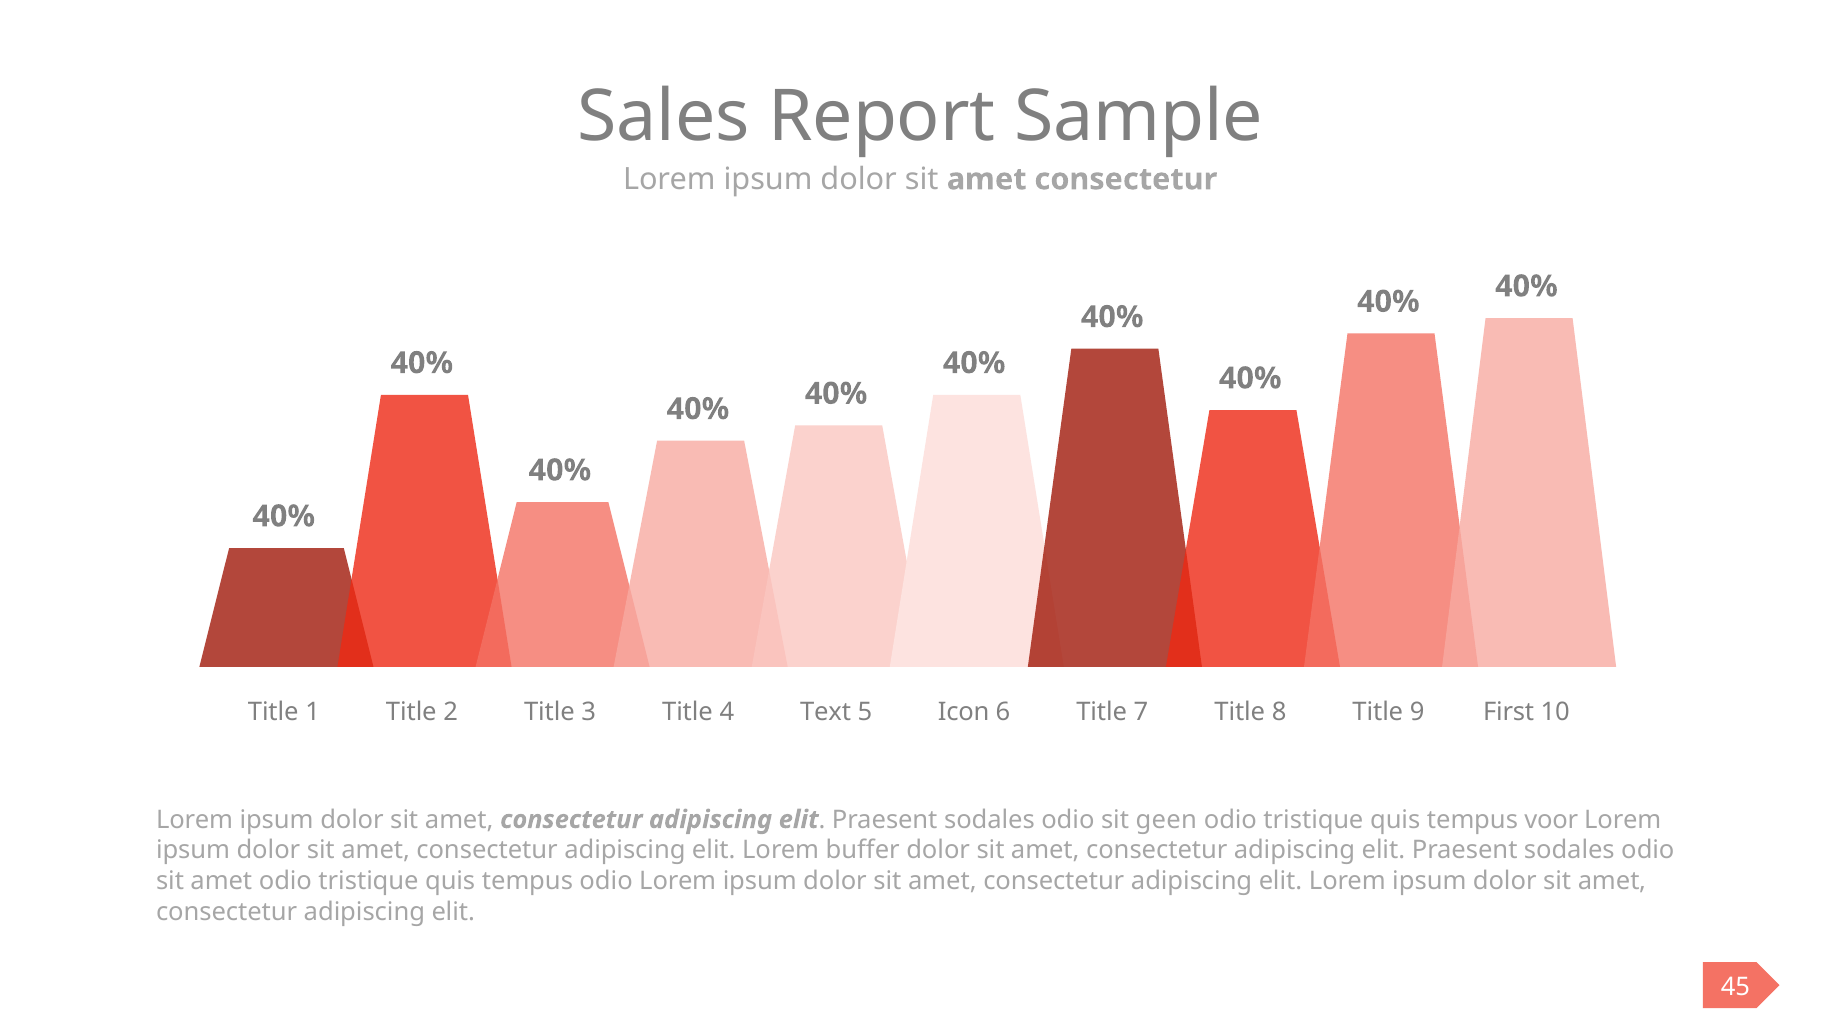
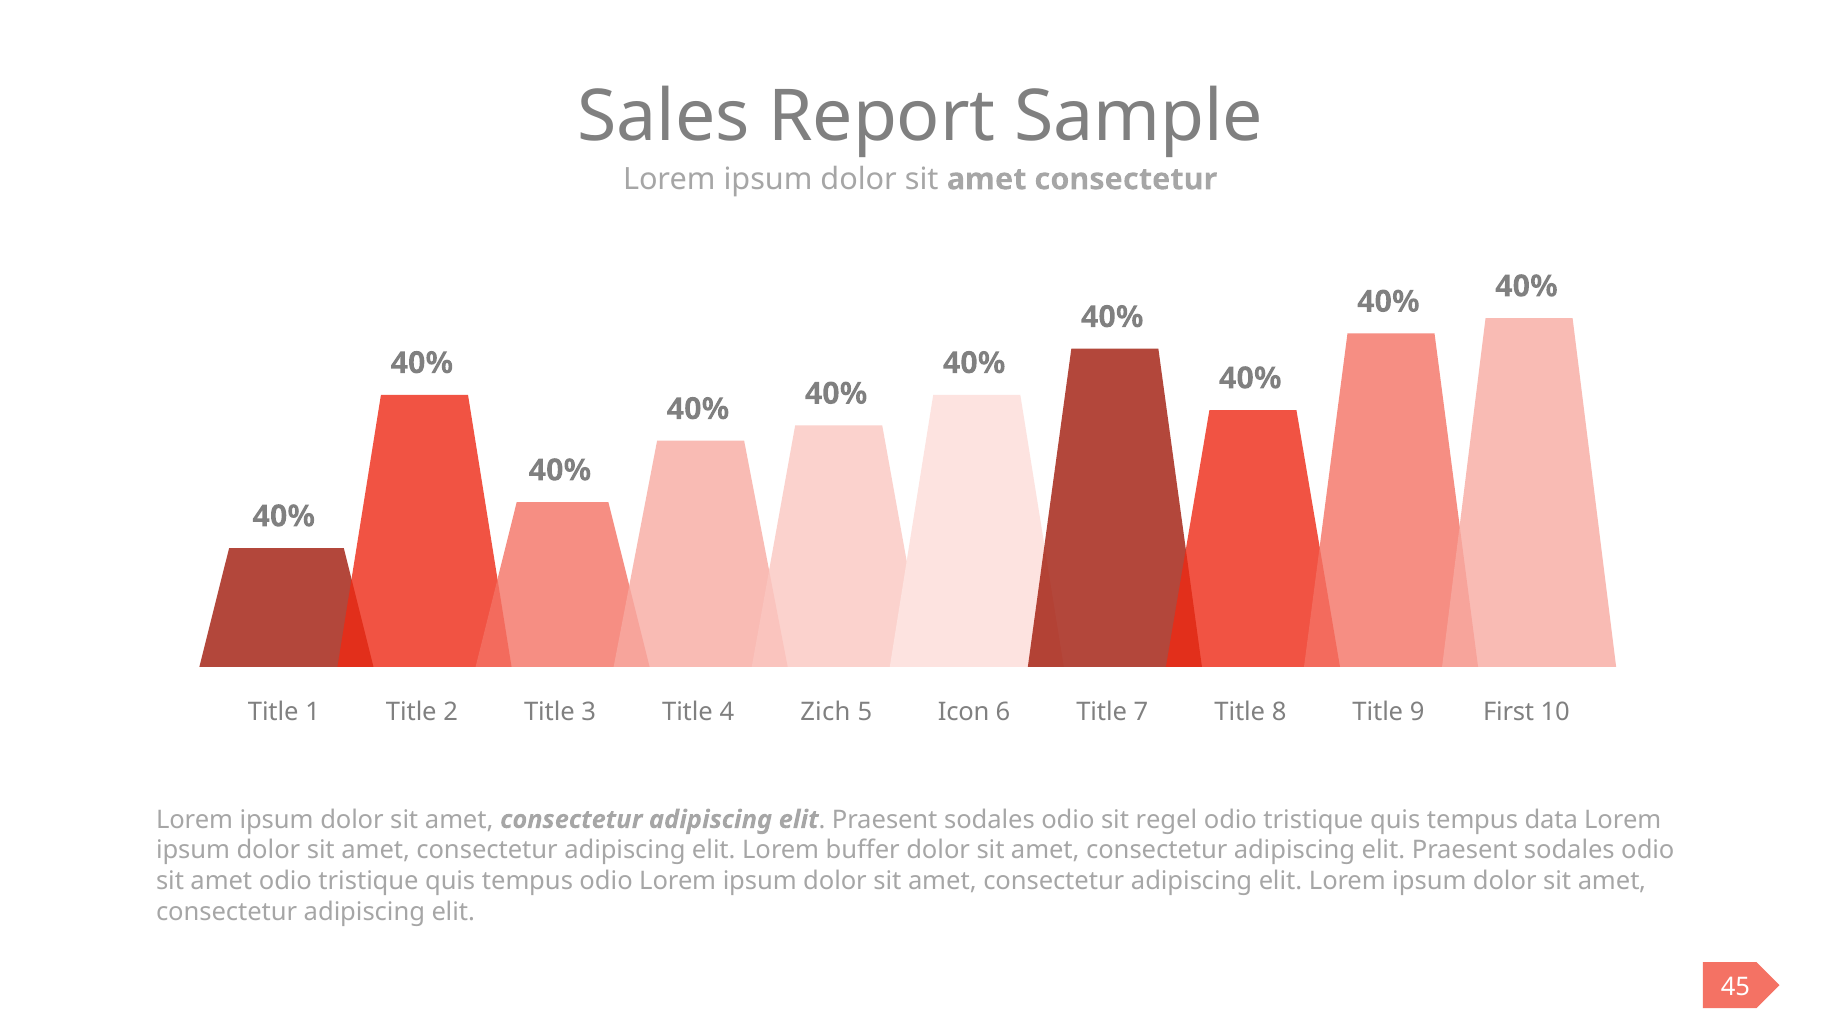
Text: Text -> Zich
geen: geen -> regel
voor: voor -> data
